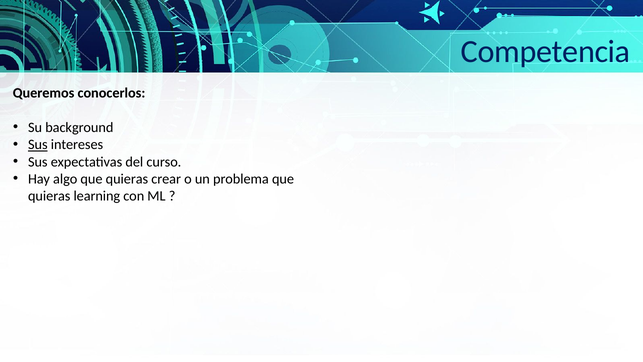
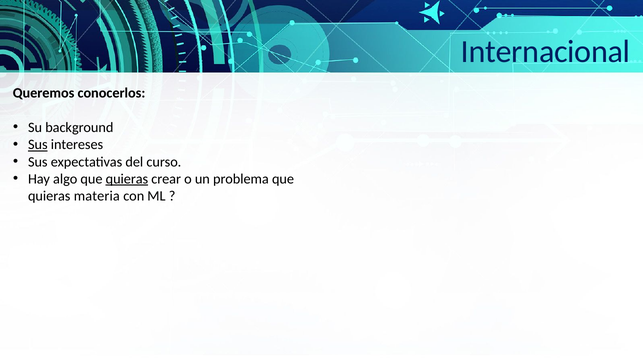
Competencia: Competencia -> Internacional
quieras at (127, 179) underline: none -> present
learning: learning -> materia
